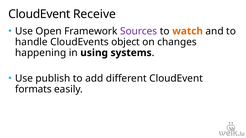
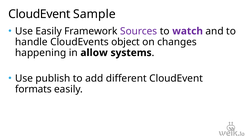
Receive: Receive -> Sample
Use Open: Open -> Easily
watch colour: orange -> purple
using: using -> allow
